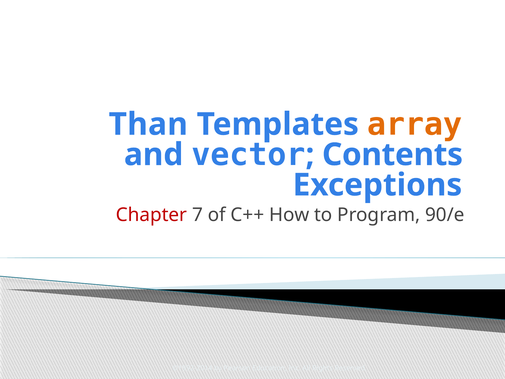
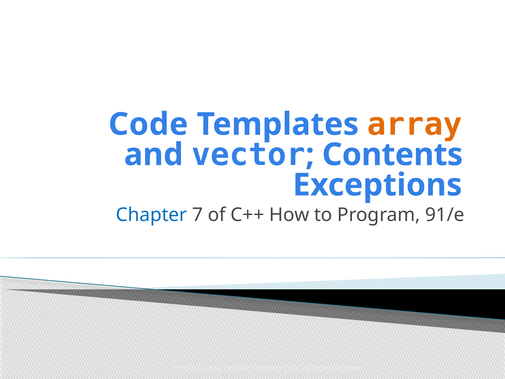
Than: Than -> Code
Chapter colour: red -> blue
90/e: 90/e -> 91/e
